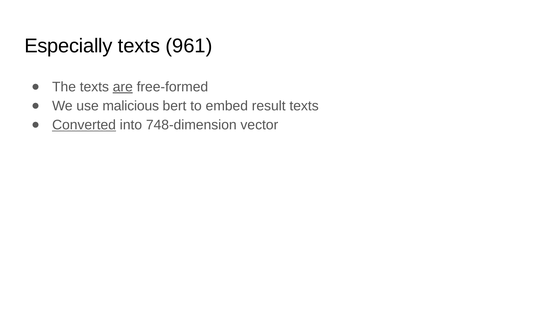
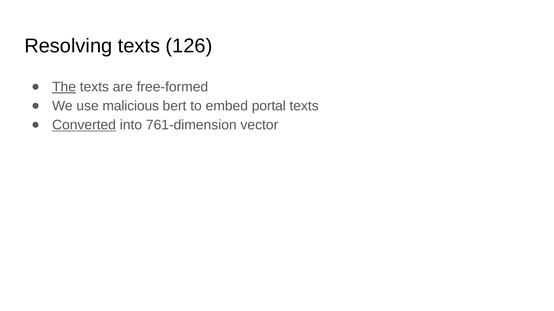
Especially: Especially -> Resolving
961: 961 -> 126
The underline: none -> present
are underline: present -> none
result: result -> portal
748-dimension: 748-dimension -> 761-dimension
